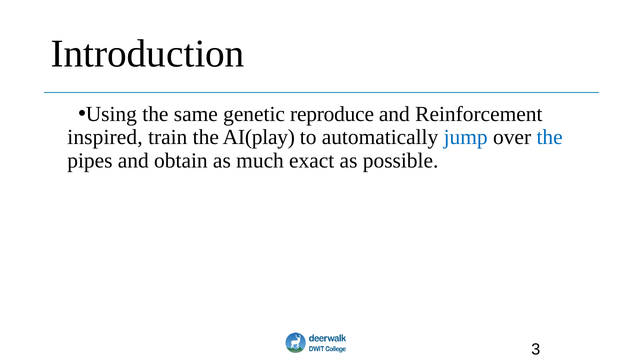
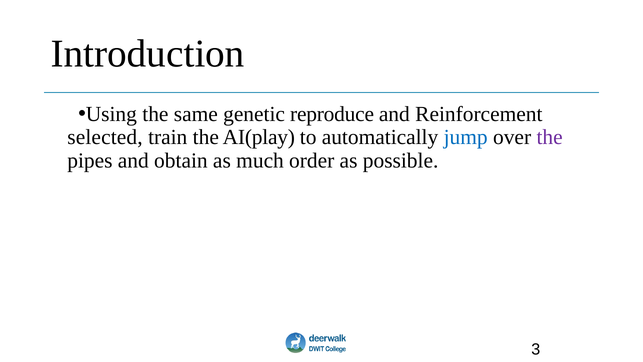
inspired: inspired -> selected
the at (550, 137) colour: blue -> purple
exact: exact -> order
